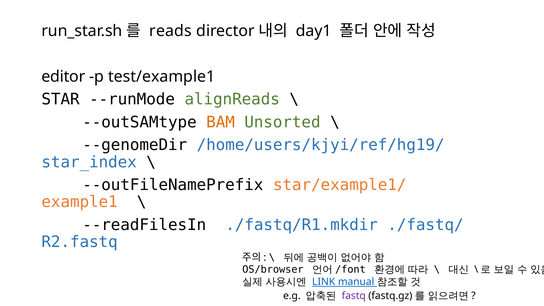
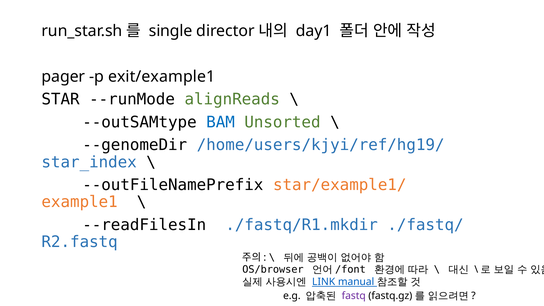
reads: reads -> single
editor: editor -> pager
test/example1: test/example1 -> exit/example1
BAM colour: orange -> blue
